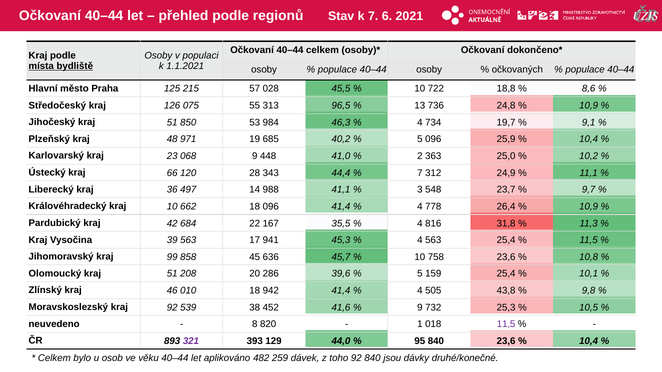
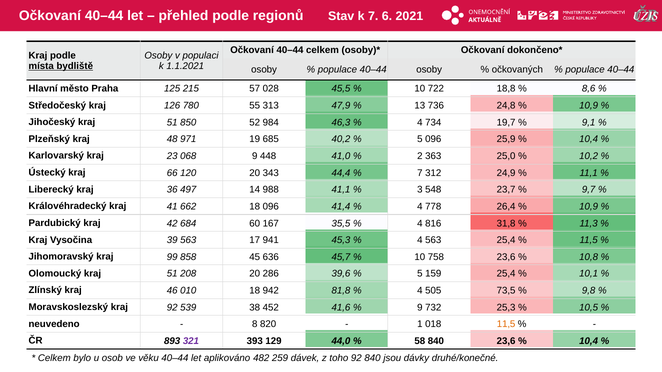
075: 075 -> 780
96,5: 96,5 -> 47,9
53: 53 -> 52
120 28: 28 -> 20
kraj 10: 10 -> 41
22: 22 -> 60
942 41,4: 41,4 -> 81,8
43,8: 43,8 -> 73,5
11,5 at (506, 325) colour: purple -> orange
95: 95 -> 58
